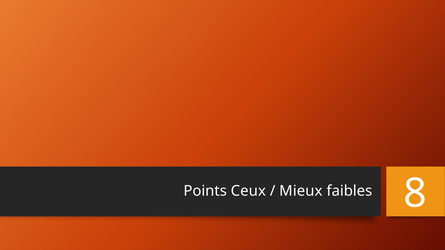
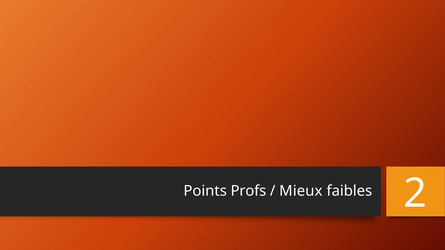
Ceux: Ceux -> Profs
8: 8 -> 2
